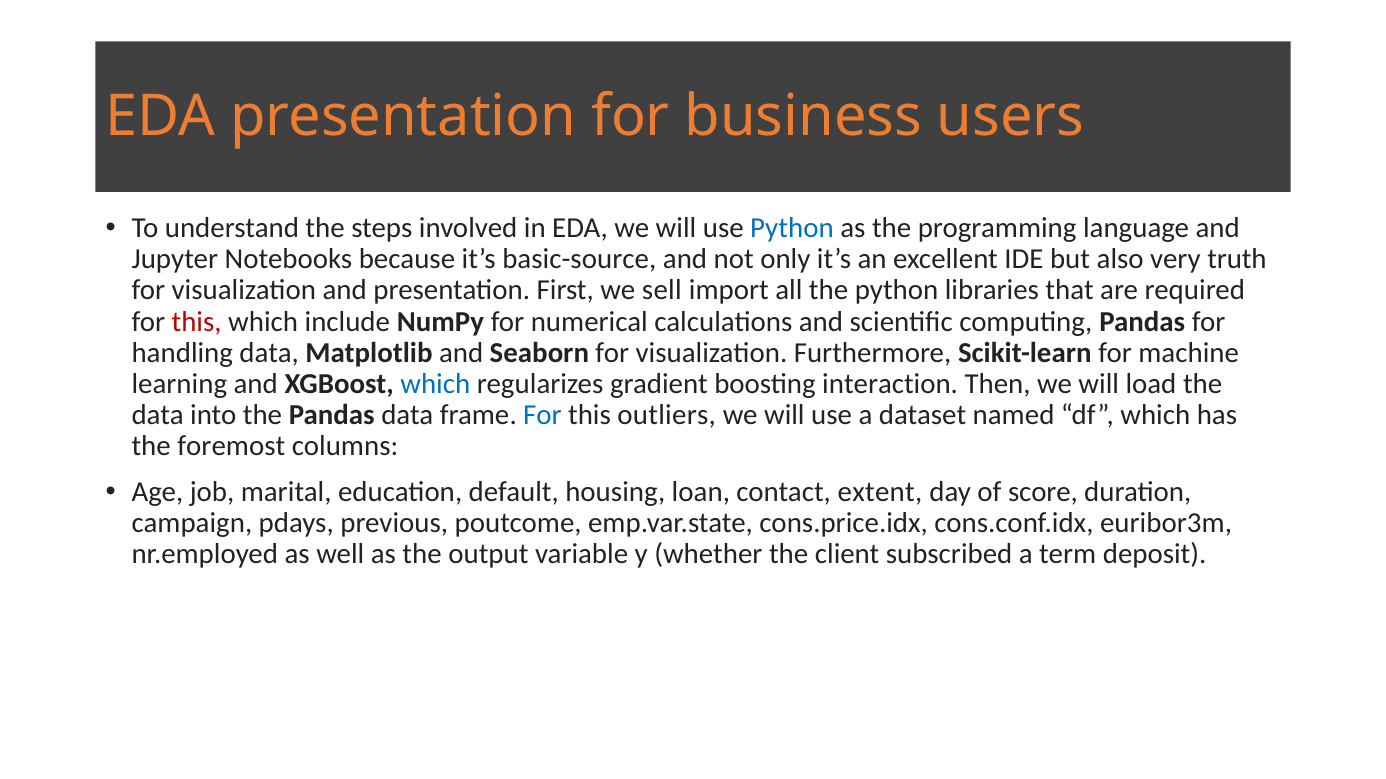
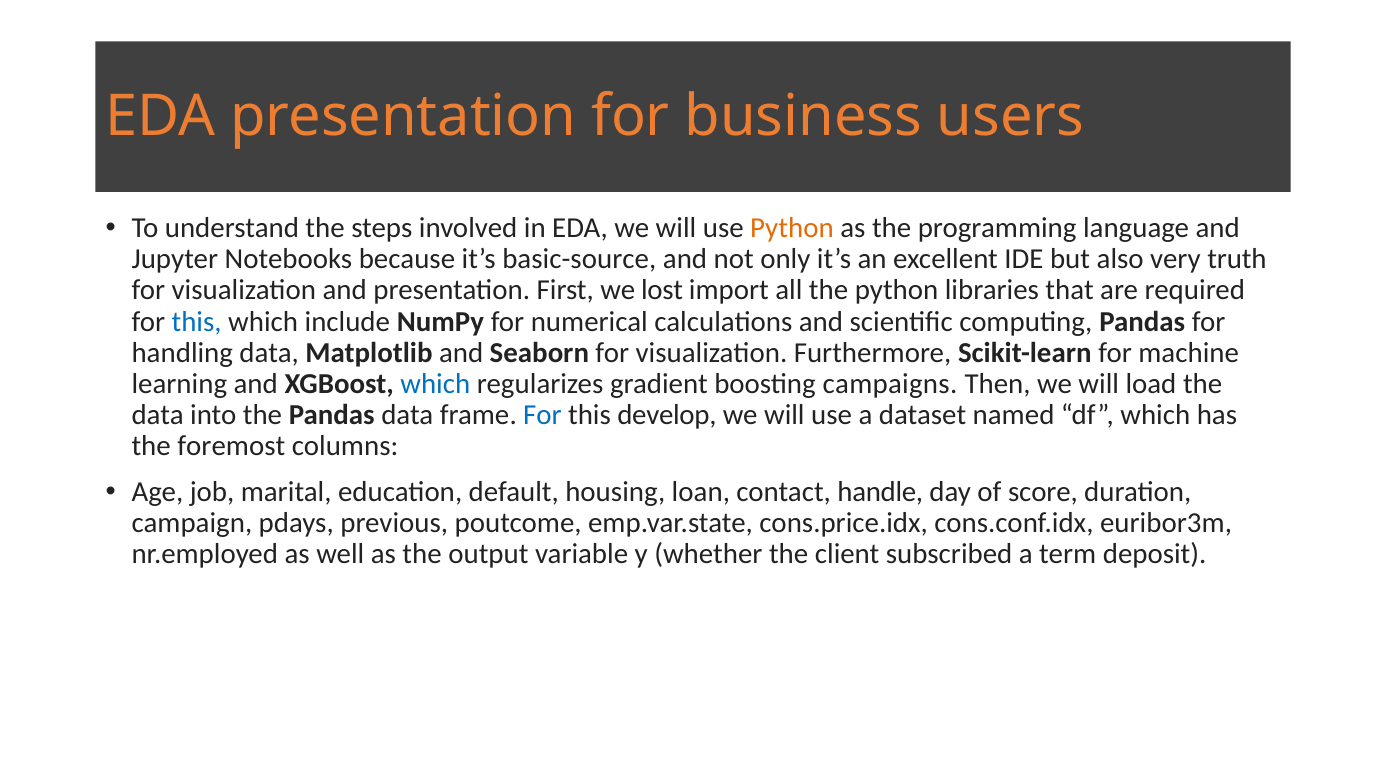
Python at (792, 228) colour: blue -> orange
sell: sell -> lost
this at (197, 322) colour: red -> blue
interaction: interaction -> campaigns
outliers: outliers -> develop
extent: extent -> handle
